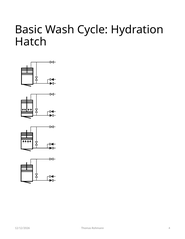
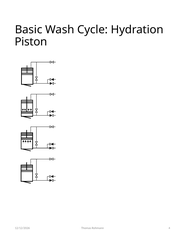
Hatch: Hatch -> Piston
